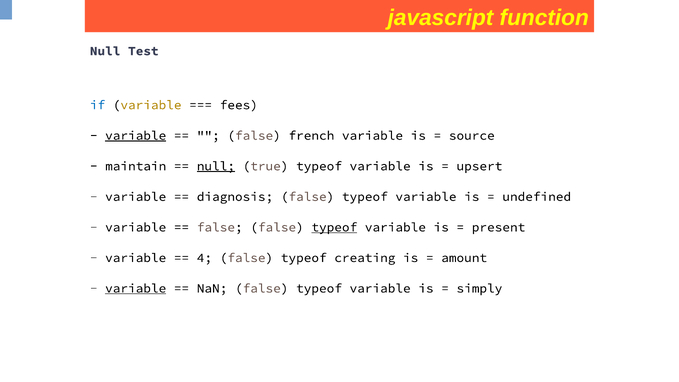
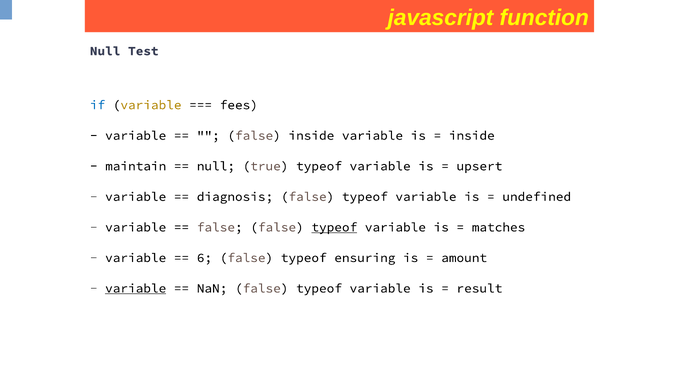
variable at (136, 136) underline: present -> none
false french: french -> inside
source at (472, 136): source -> inside
null at (216, 166) underline: present -> none
present: present -> matches
4: 4 -> 6
creating: creating -> ensuring
simply: simply -> result
